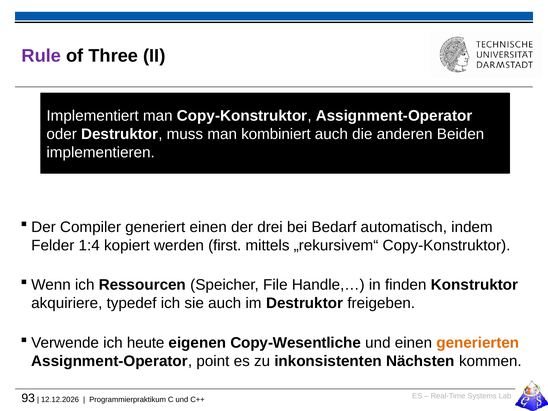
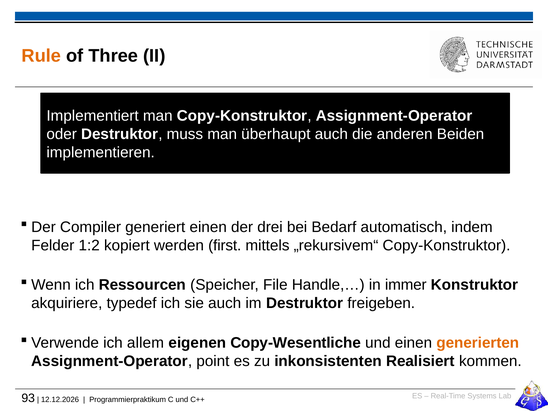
Rule colour: purple -> orange
kombiniert: kombiniert -> überhaupt
1:4: 1:4 -> 1:2
finden: finden -> immer
heute: heute -> allem
Nächsten: Nächsten -> Realisiert
